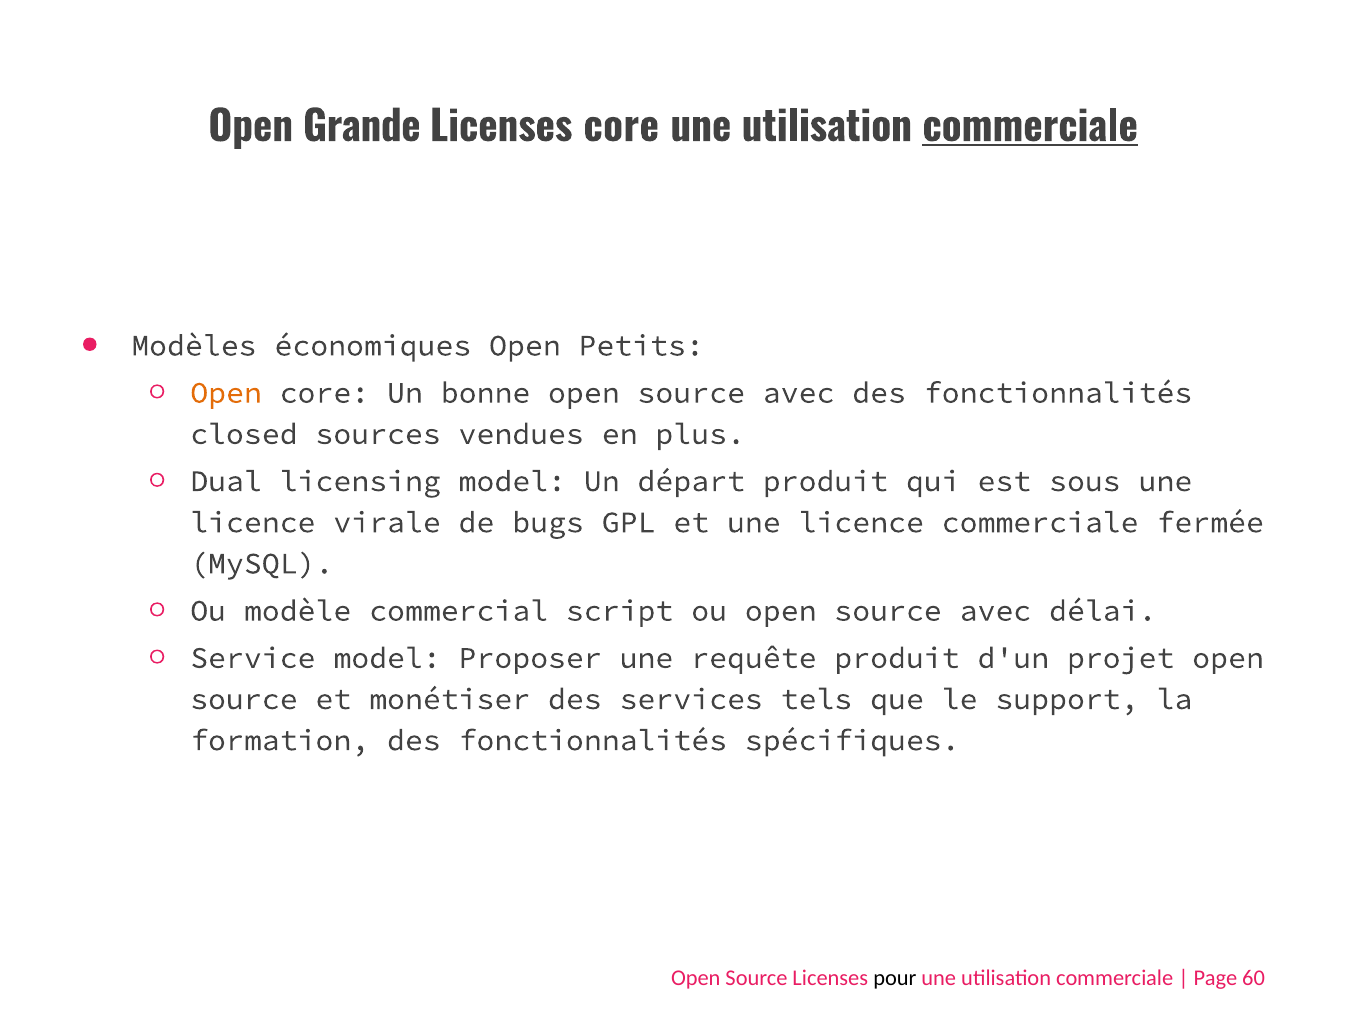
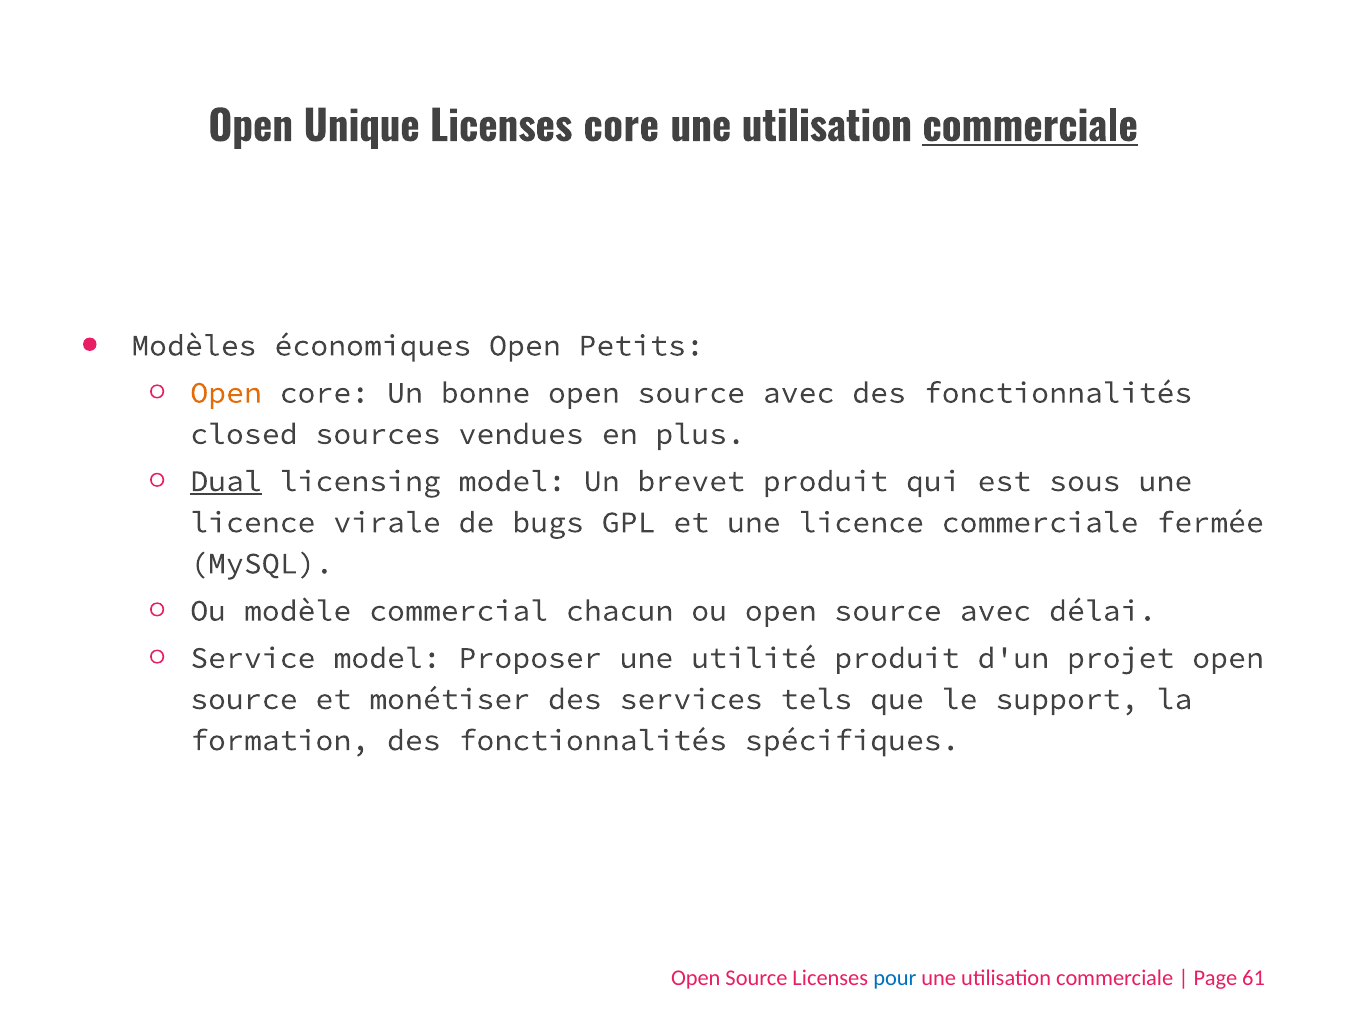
Grande: Grande -> Unique
Dual underline: none -> present
départ: départ -> brevet
script: script -> chacun
requête: requête -> utilité
pour colour: black -> blue
60: 60 -> 61
